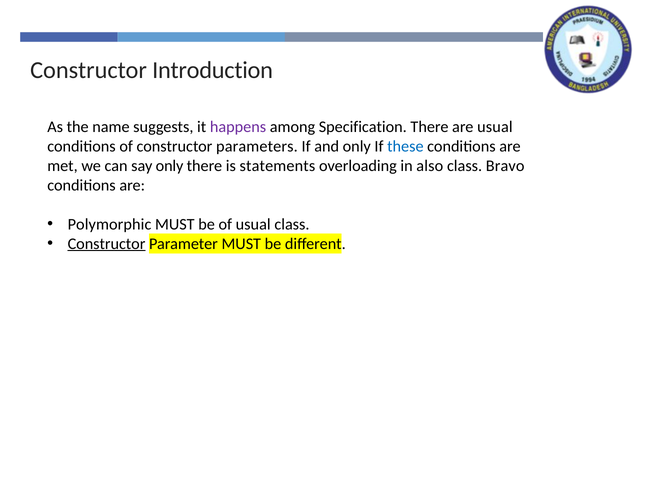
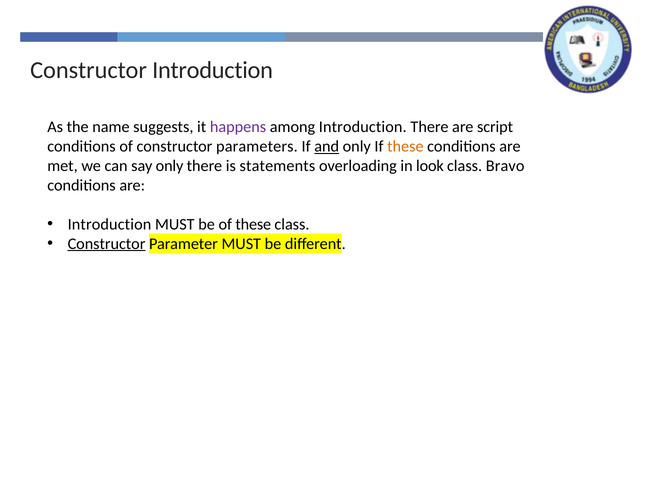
among Specification: Specification -> Introduction
are usual: usual -> script
and underline: none -> present
these at (405, 146) colour: blue -> orange
also: also -> look
Polymorphic at (109, 224): Polymorphic -> Introduction
of usual: usual -> these
